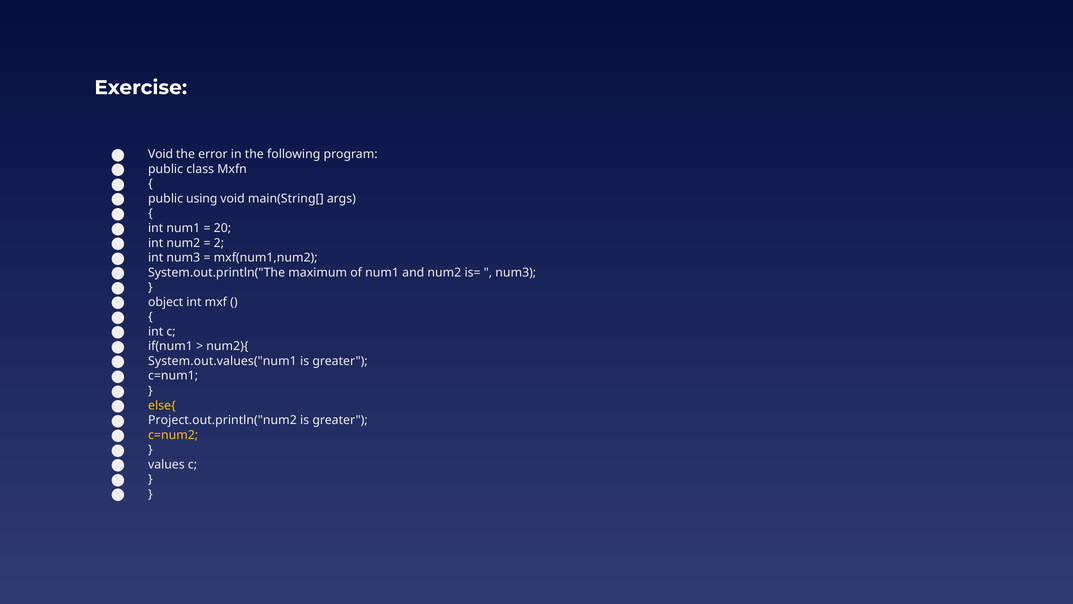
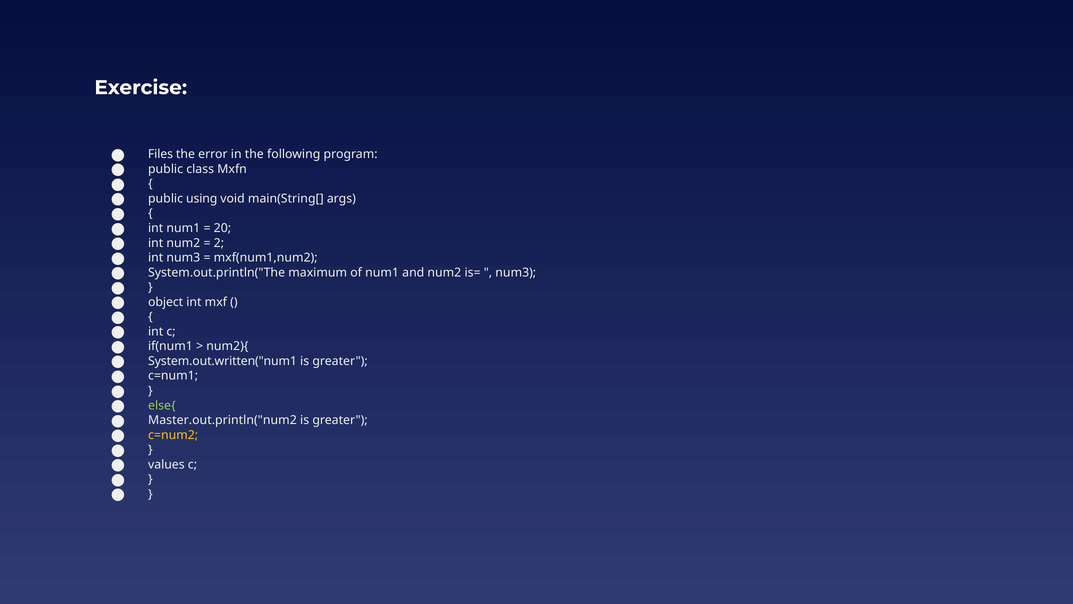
Void at (161, 154): Void -> Files
System.out.values("num1: System.out.values("num1 -> System.out.written("num1
else{ colour: yellow -> light green
Project.out.println("num2: Project.out.println("num2 -> Master.out.println("num2
